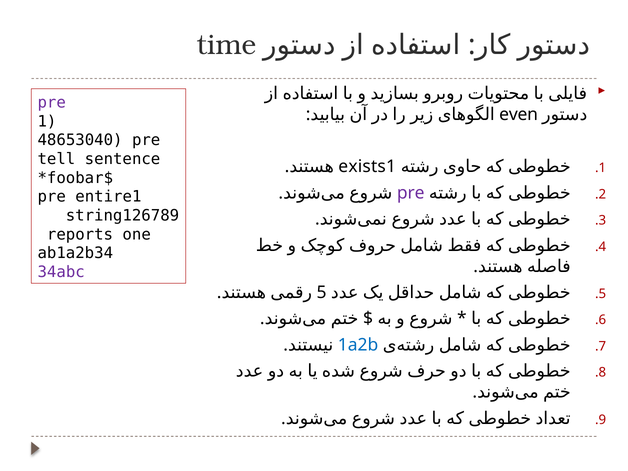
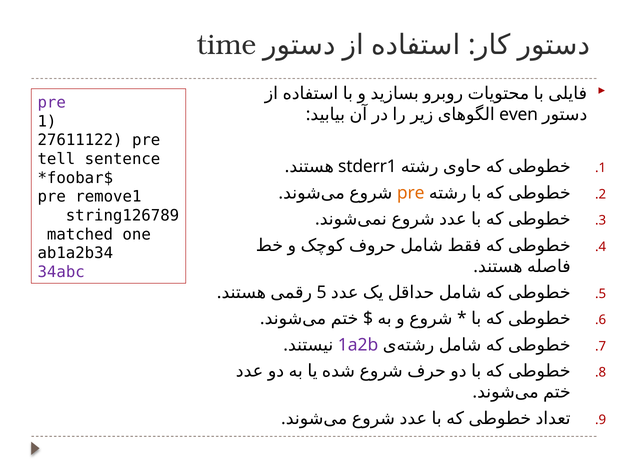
48653040: 48653040 -> 27611122
exists1: exists1 -> stderr1
pre at (411, 193) colour: purple -> orange
entire1: entire1 -> remove1
reports: reports -> matched
1a2b colour: blue -> purple
